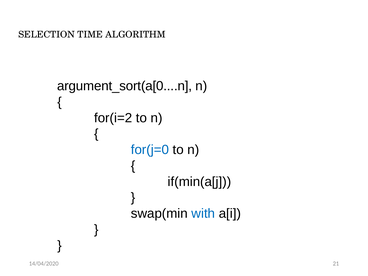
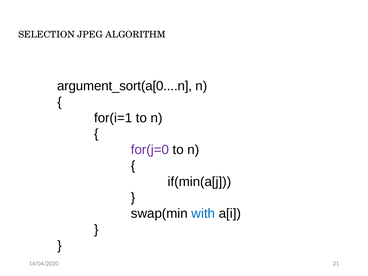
TIME: TIME -> JPEG
for(i=2: for(i=2 -> for(i=1
for(j=0 colour: blue -> purple
